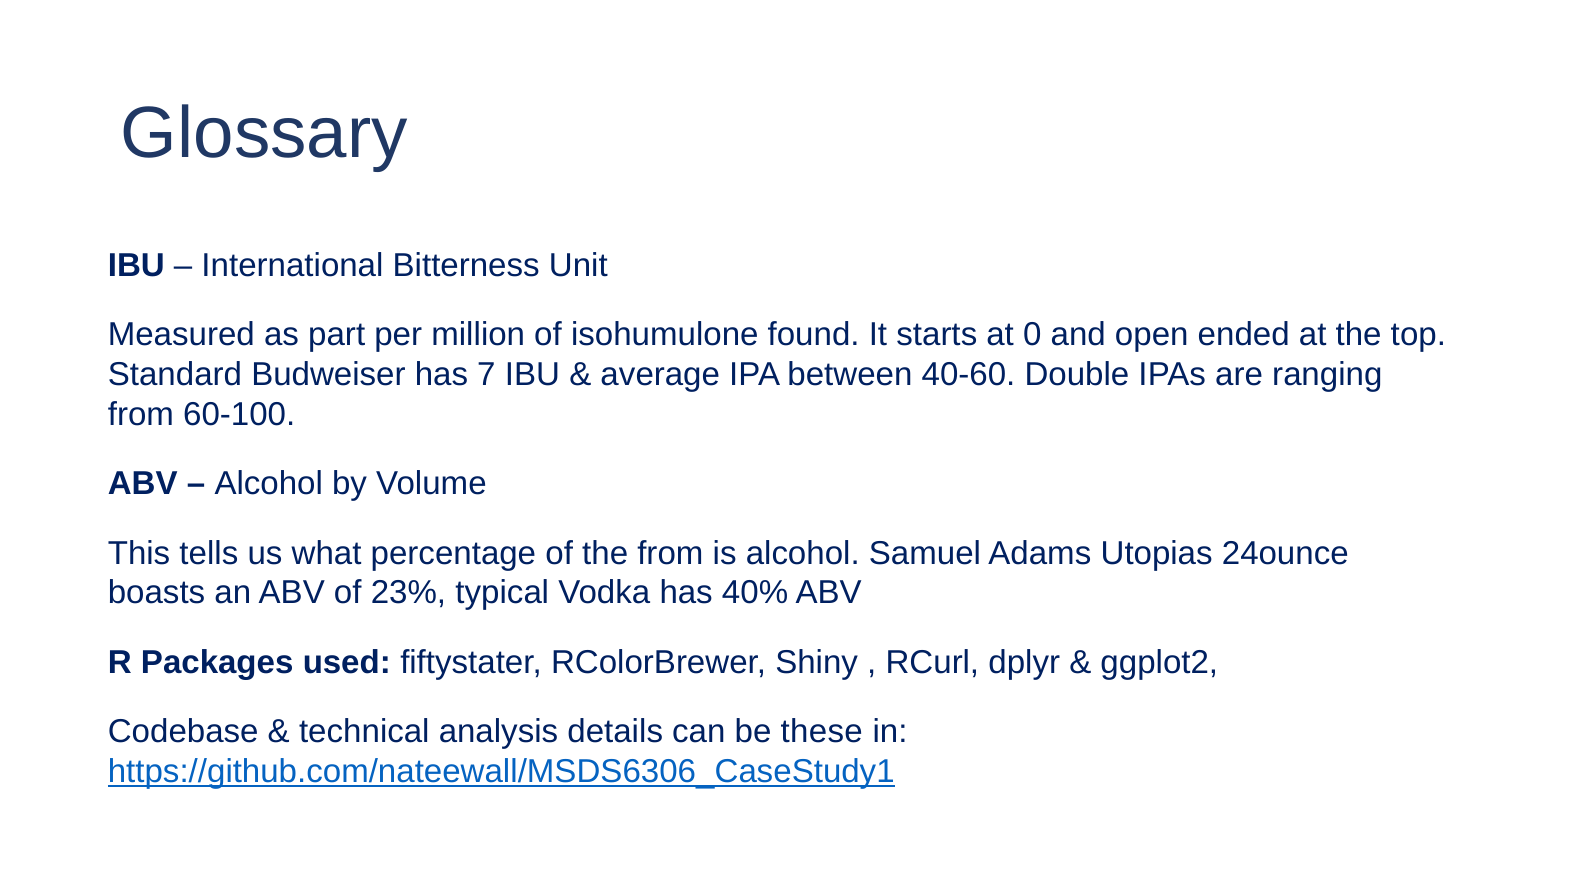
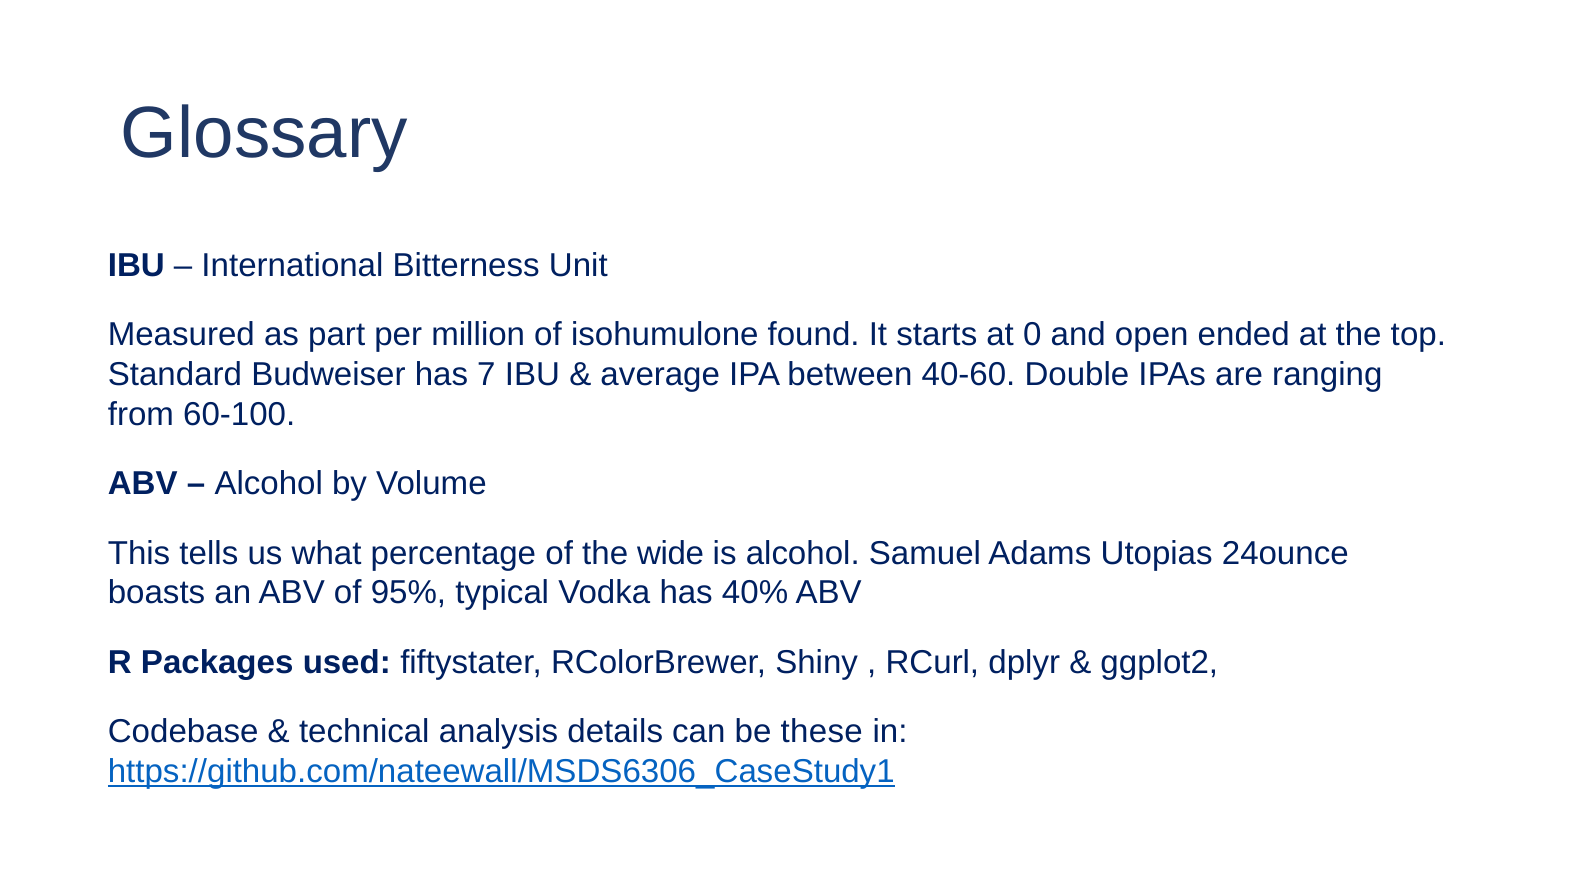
the from: from -> wide
23%: 23% -> 95%
